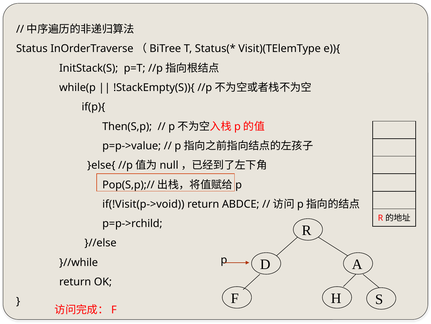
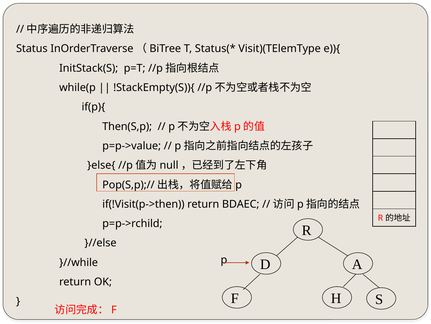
if(!Visit(p->void: if(!Visit(p->void -> if(!Visit(p->then
ABDCE: ABDCE -> BDAEC
